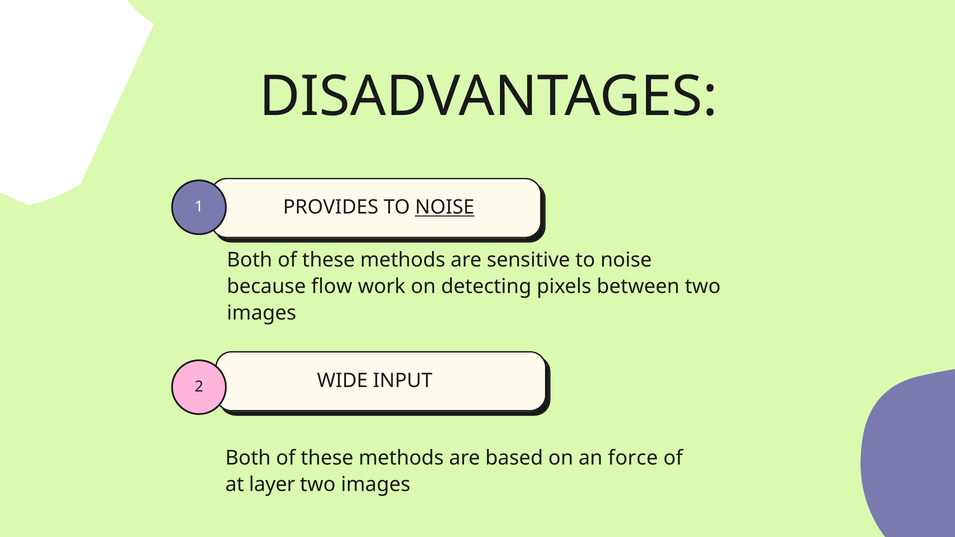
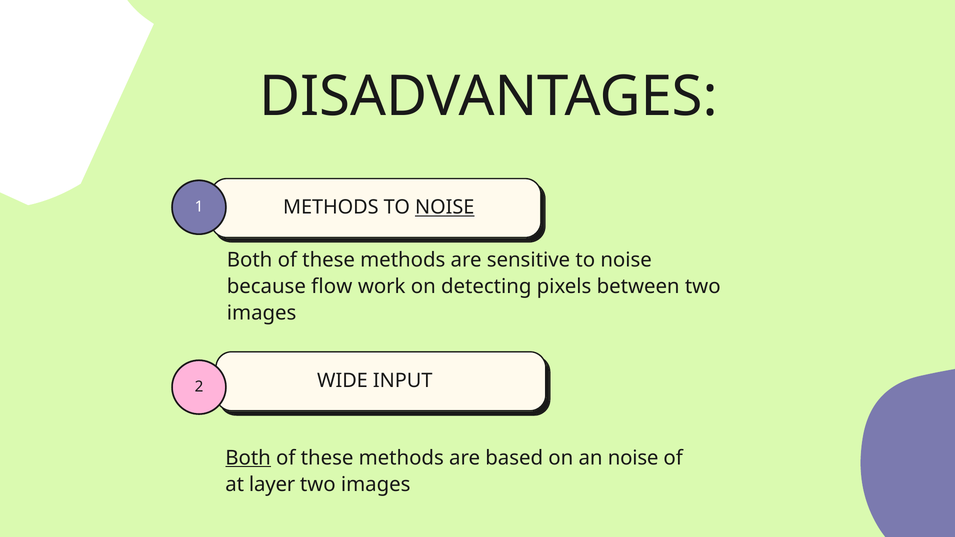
PROVIDES at (331, 207): PROVIDES -> METHODS
Both at (248, 458) underline: none -> present
an force: force -> noise
